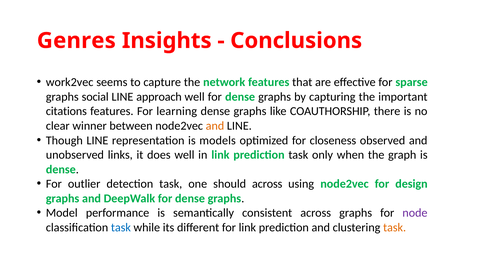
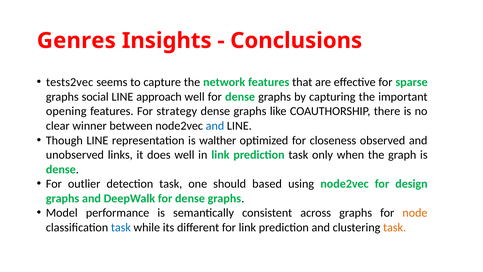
work2vec: work2vec -> tests2vec
citations: citations -> opening
learning: learning -> strategy
and at (215, 126) colour: orange -> blue
models: models -> walther
should across: across -> based
node colour: purple -> orange
